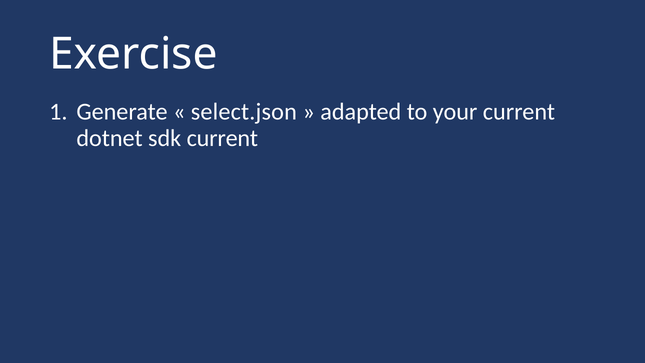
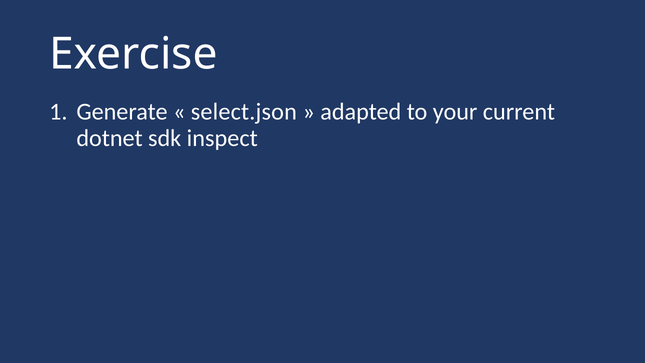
sdk current: current -> inspect
